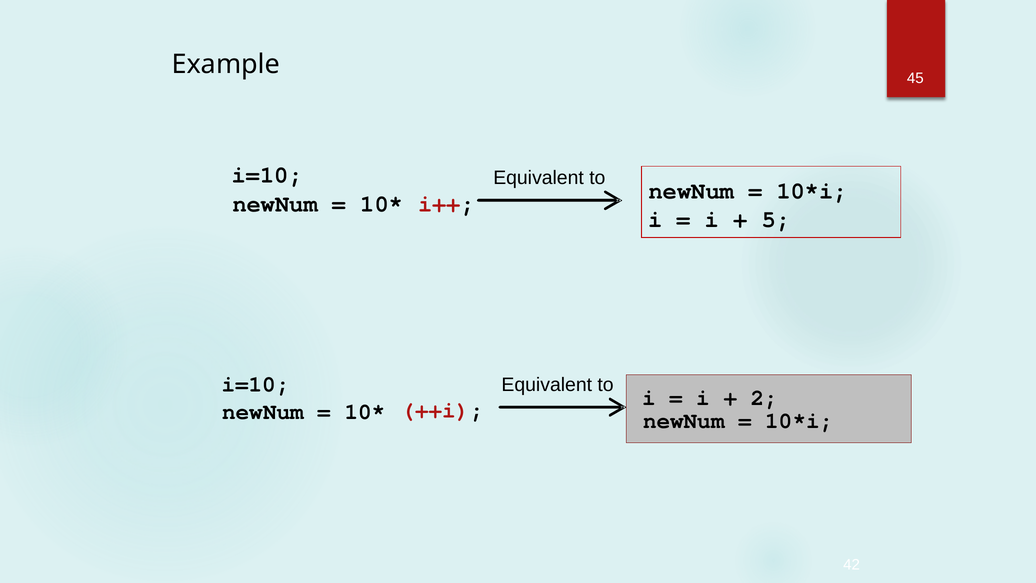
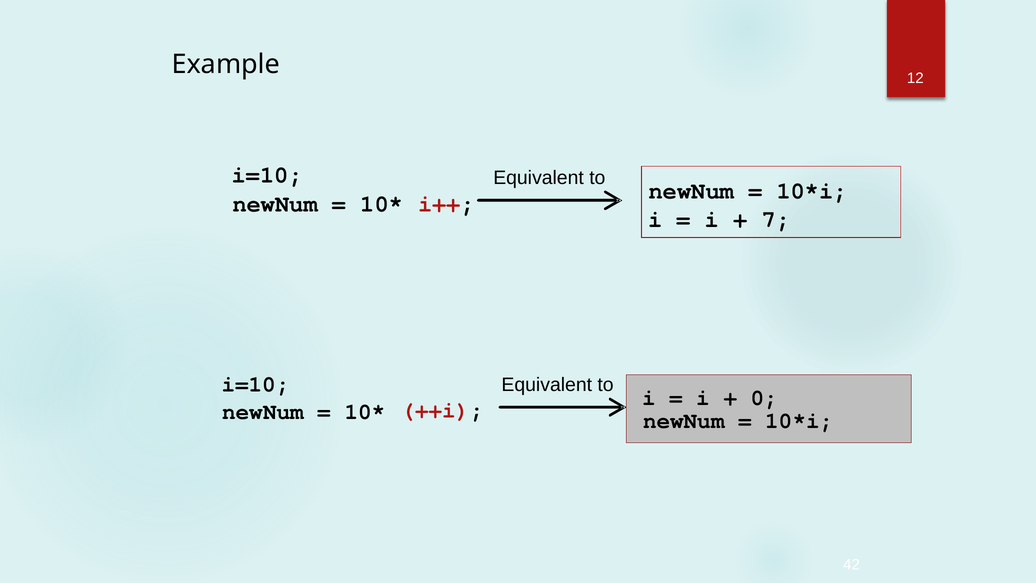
45: 45 -> 12
5: 5 -> 7
2: 2 -> 0
